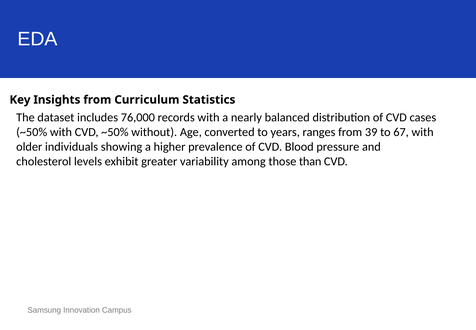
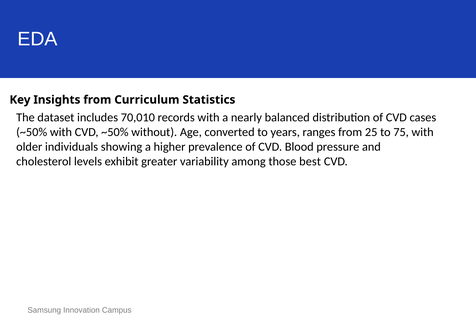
76,000: 76,000 -> 70,010
39: 39 -> 25
67: 67 -> 75
than: than -> best
